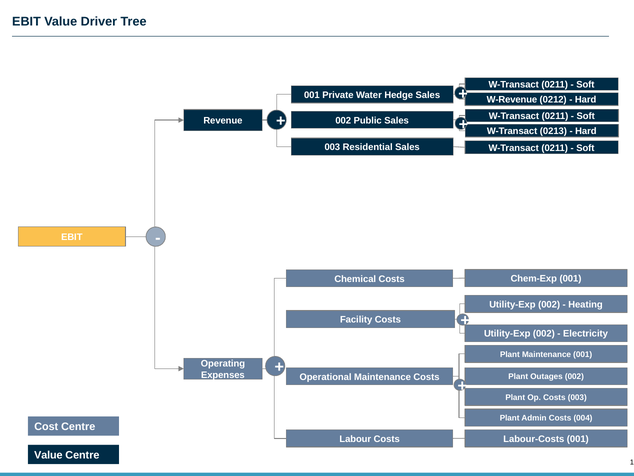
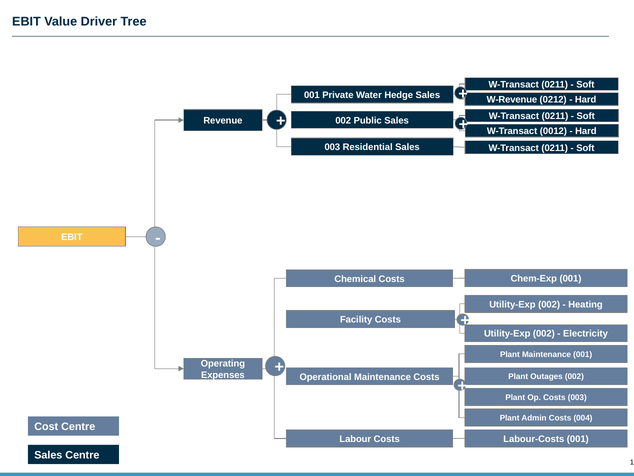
0213: 0213 -> 0012
Value at (48, 455): Value -> Sales
